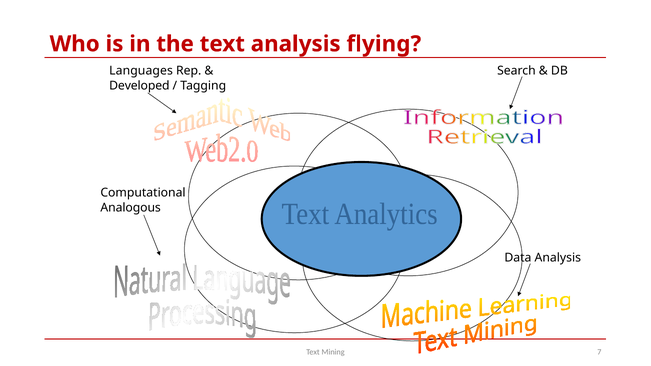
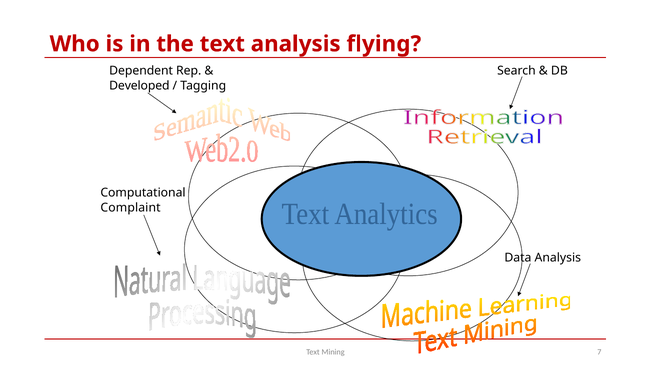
Languages: Languages -> Dependent
Analogous: Analogous -> Complaint
